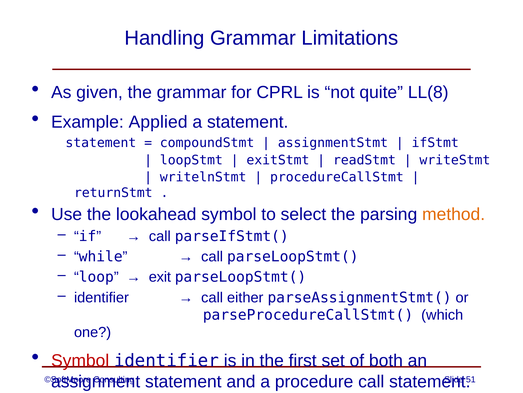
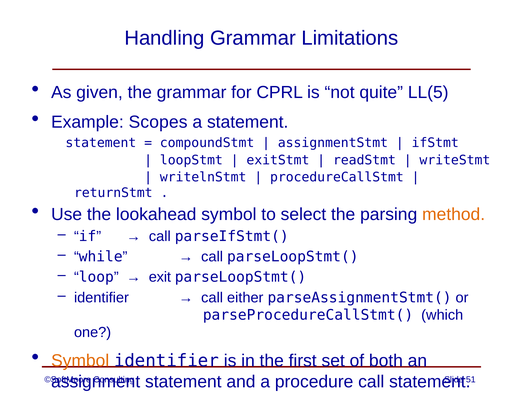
LL(8: LL(8 -> LL(5
Applied: Applied -> Scopes
Symbol at (80, 360) colour: red -> orange
